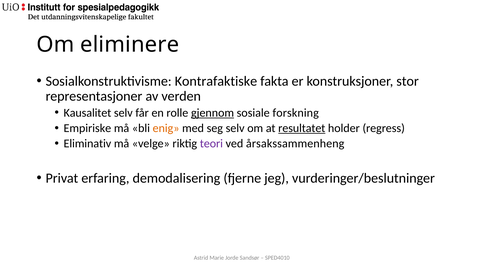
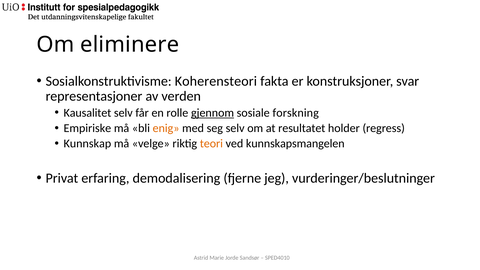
Kontrafaktiske: Kontrafaktiske -> Koherensteori
stor: stor -> svar
resultatet underline: present -> none
Eliminativ: Eliminativ -> Kunnskap
teori colour: purple -> orange
årsakssammenheng: årsakssammenheng -> kunnskapsmangelen
